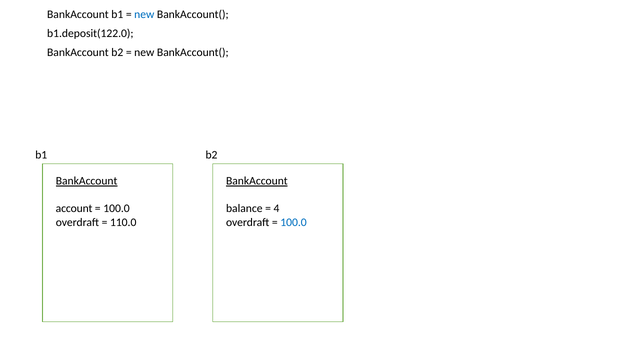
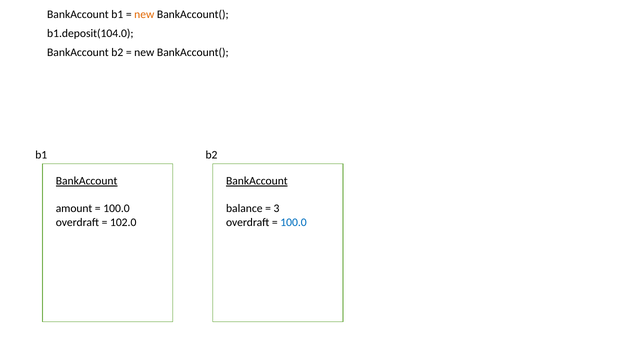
new at (144, 15) colour: blue -> orange
b1.deposit(122.0: b1.deposit(122.0 -> b1.deposit(104.0
account: account -> amount
4: 4 -> 3
110.0: 110.0 -> 102.0
